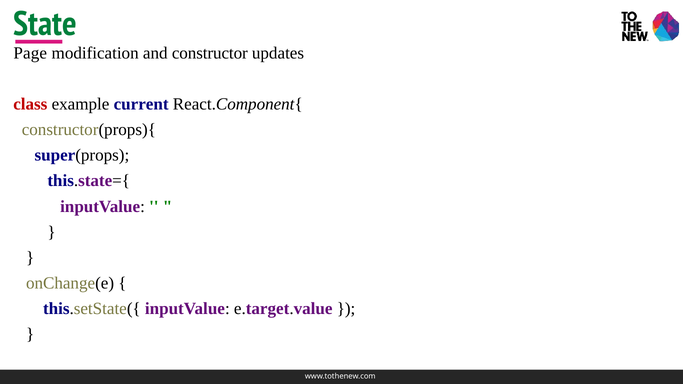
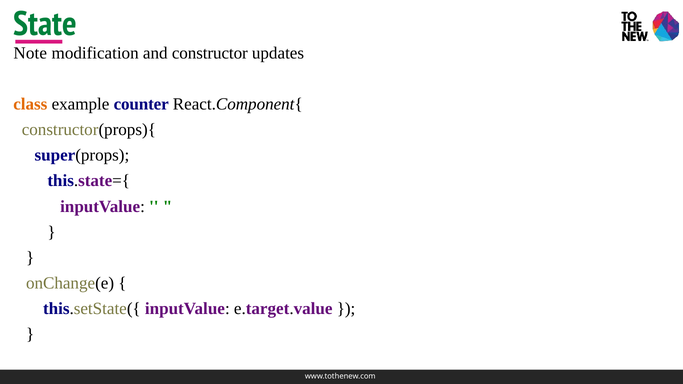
Page: Page -> Note
class colour: red -> orange
current: current -> counter
